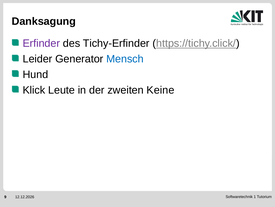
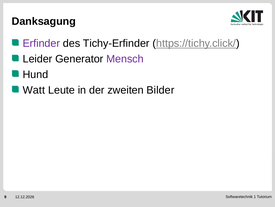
Mensch colour: blue -> purple
Klick: Klick -> Watt
Keine: Keine -> Bilder
